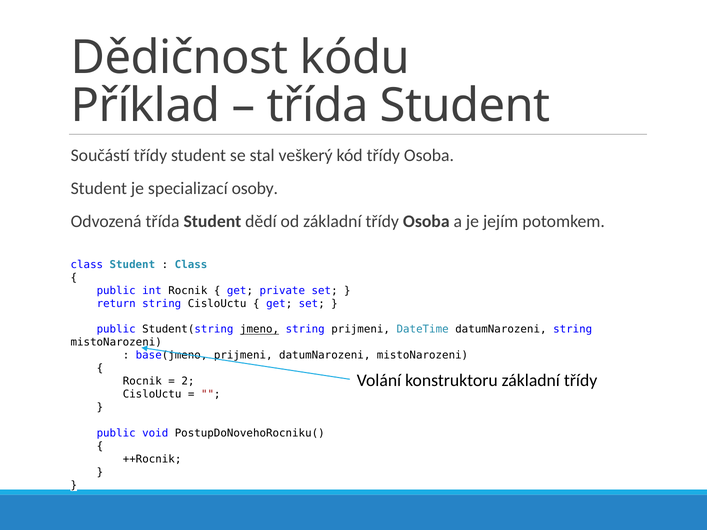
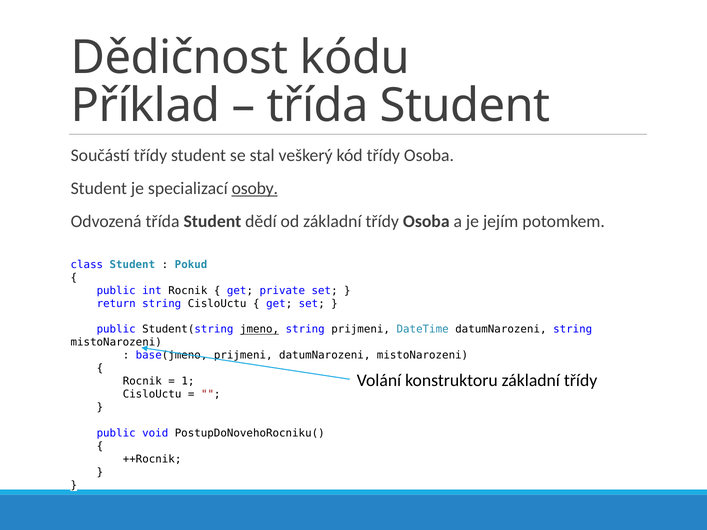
osoby underline: none -> present
Class at (191, 265): Class -> Pokud
2: 2 -> 1
